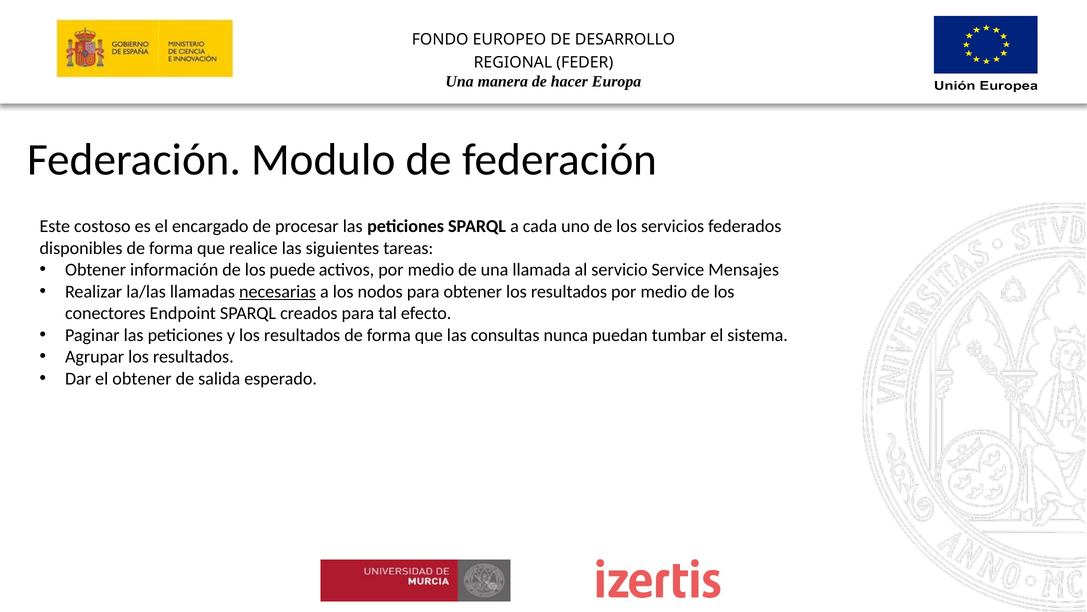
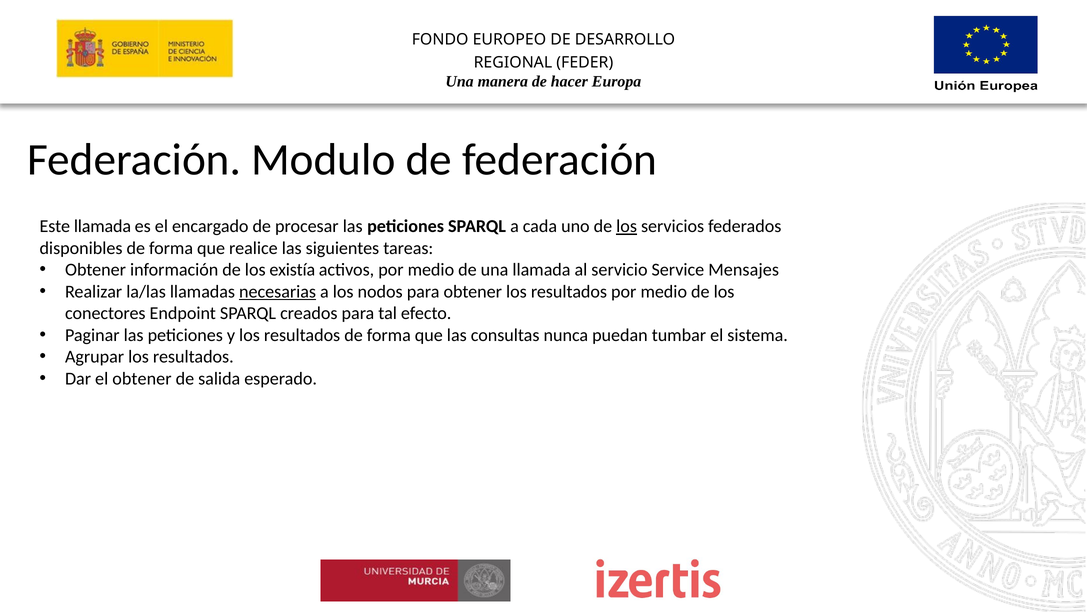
Este costoso: costoso -> llamada
los at (627, 226) underline: none -> present
puede: puede -> existía
